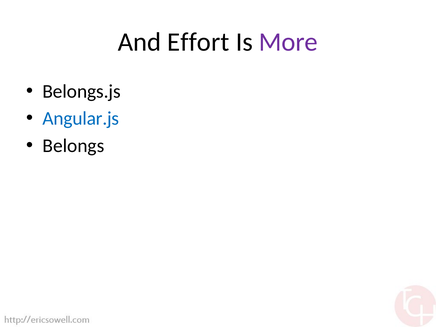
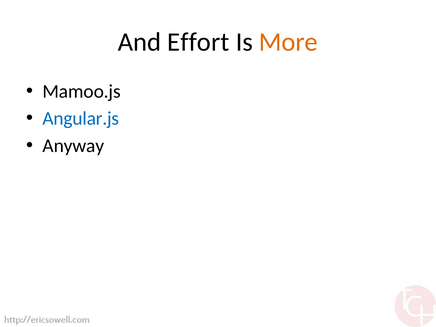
More colour: purple -> orange
Belongs.js: Belongs.js -> Mamoo.js
Belongs: Belongs -> Anyway
